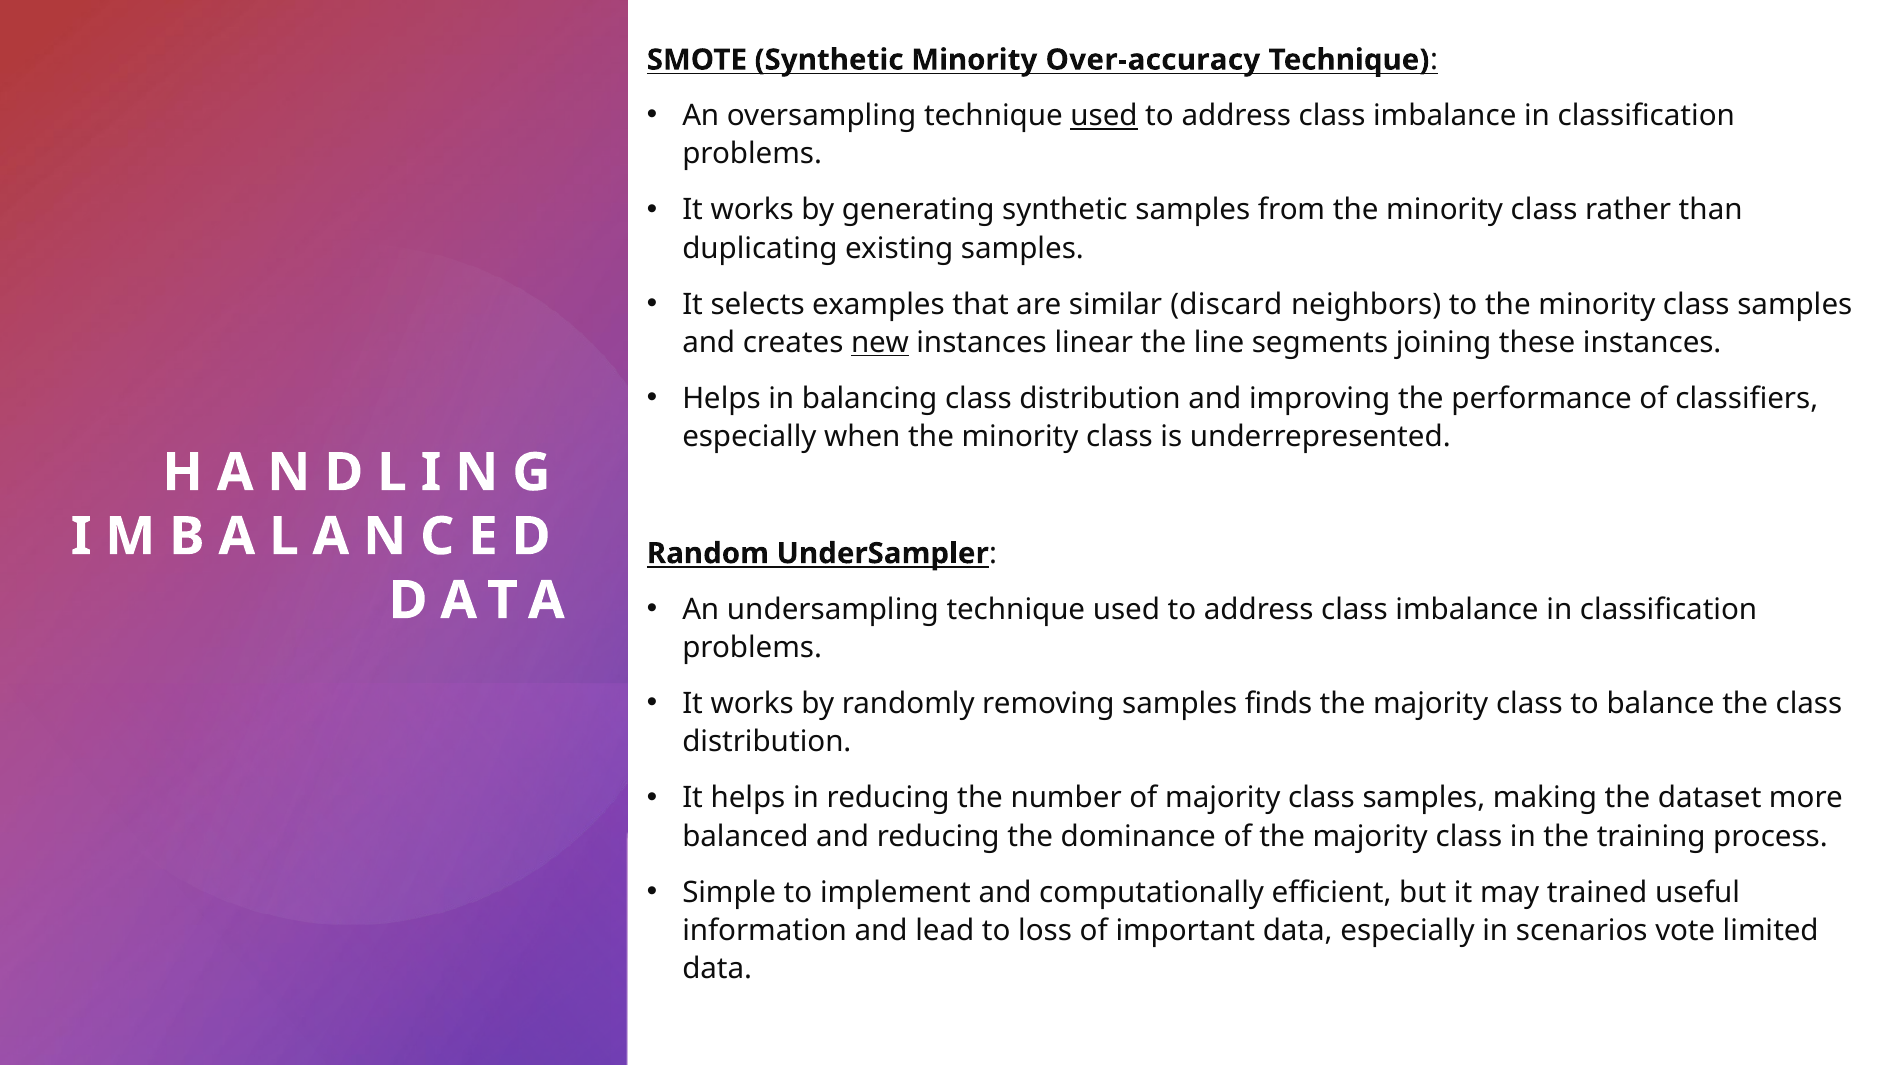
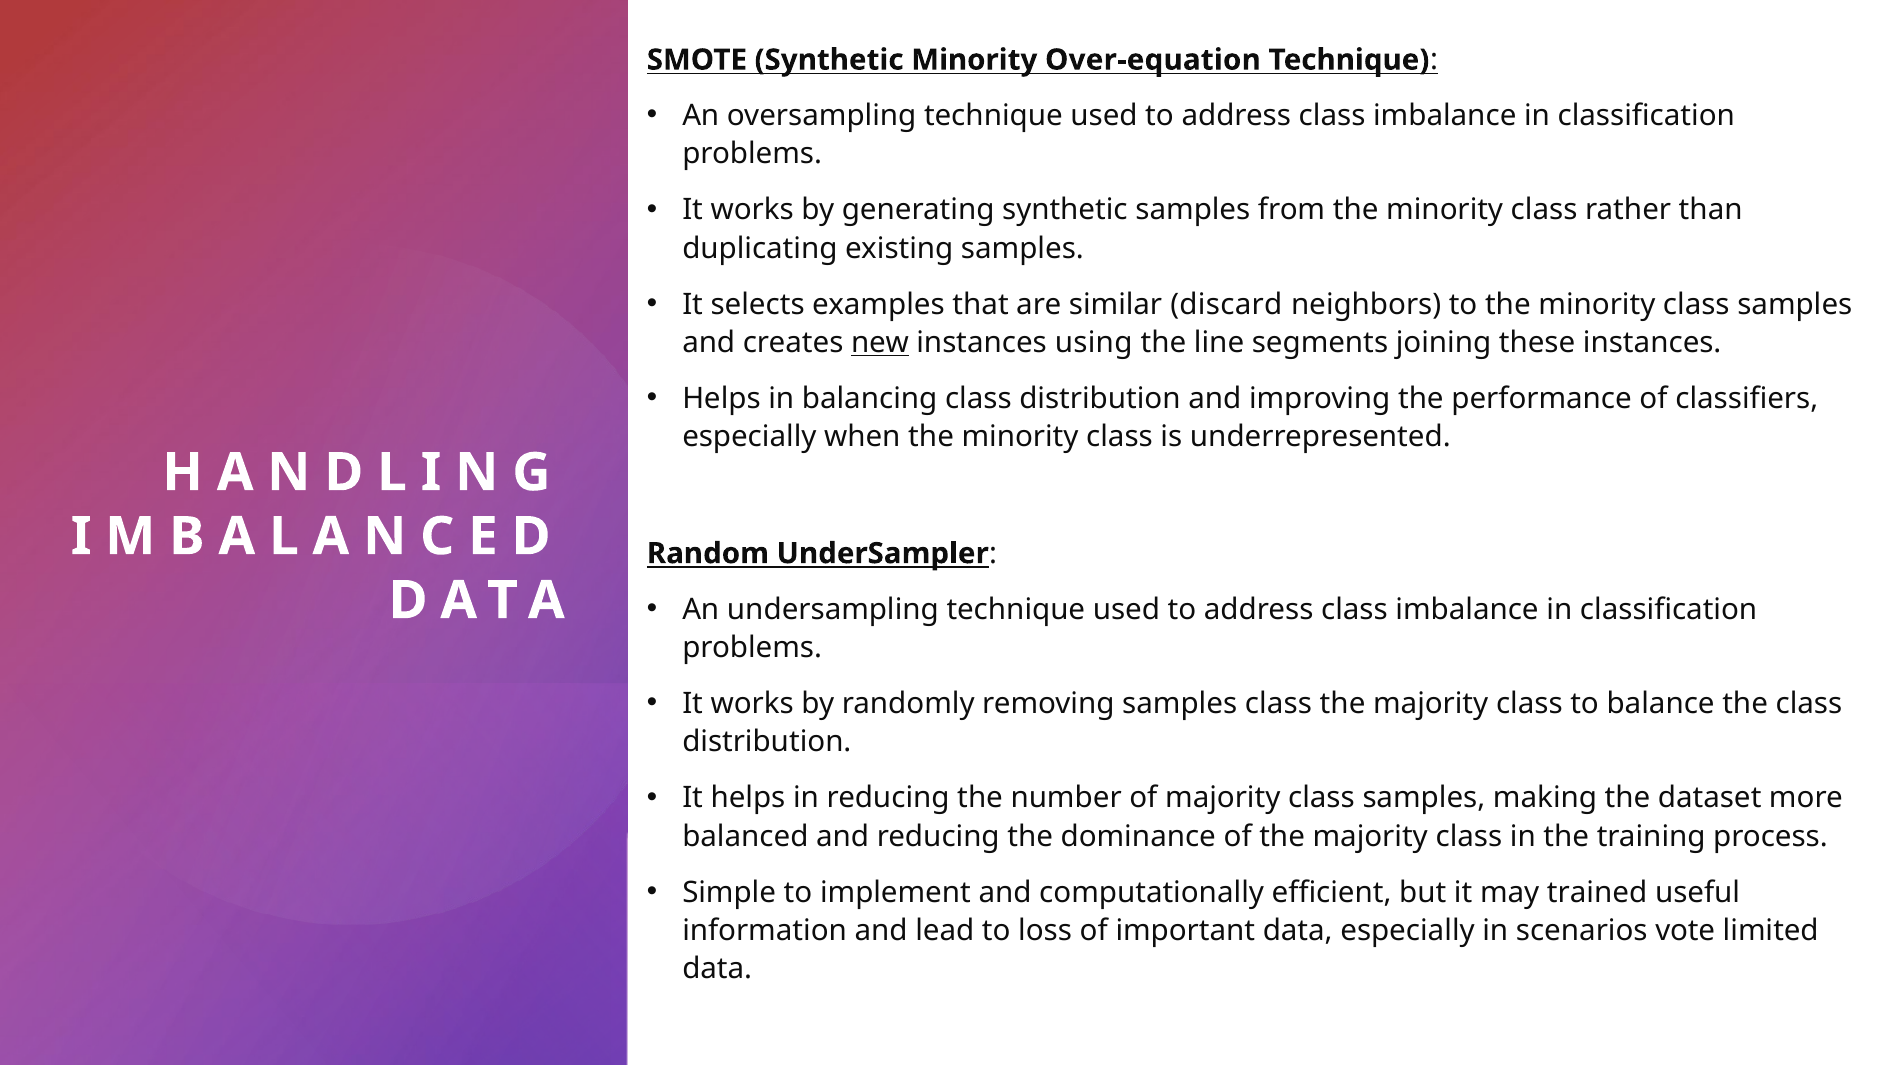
Over-accuracy: Over-accuracy -> Over-equation
used at (1104, 116) underline: present -> none
linear: linear -> using
samples finds: finds -> class
